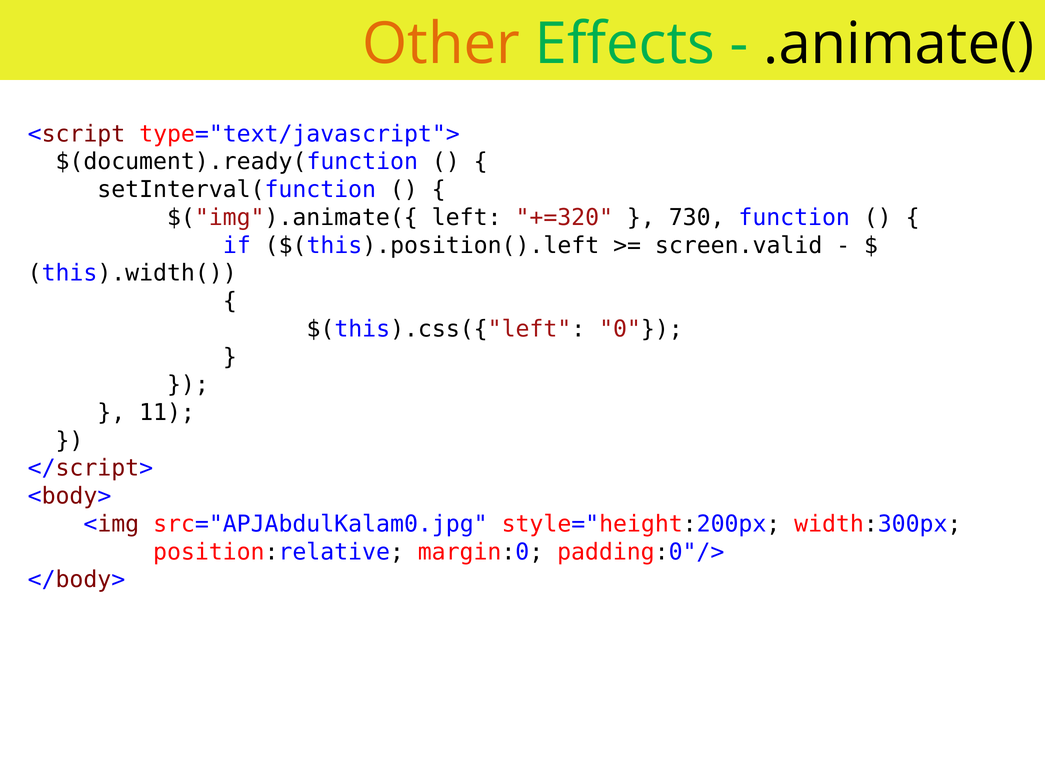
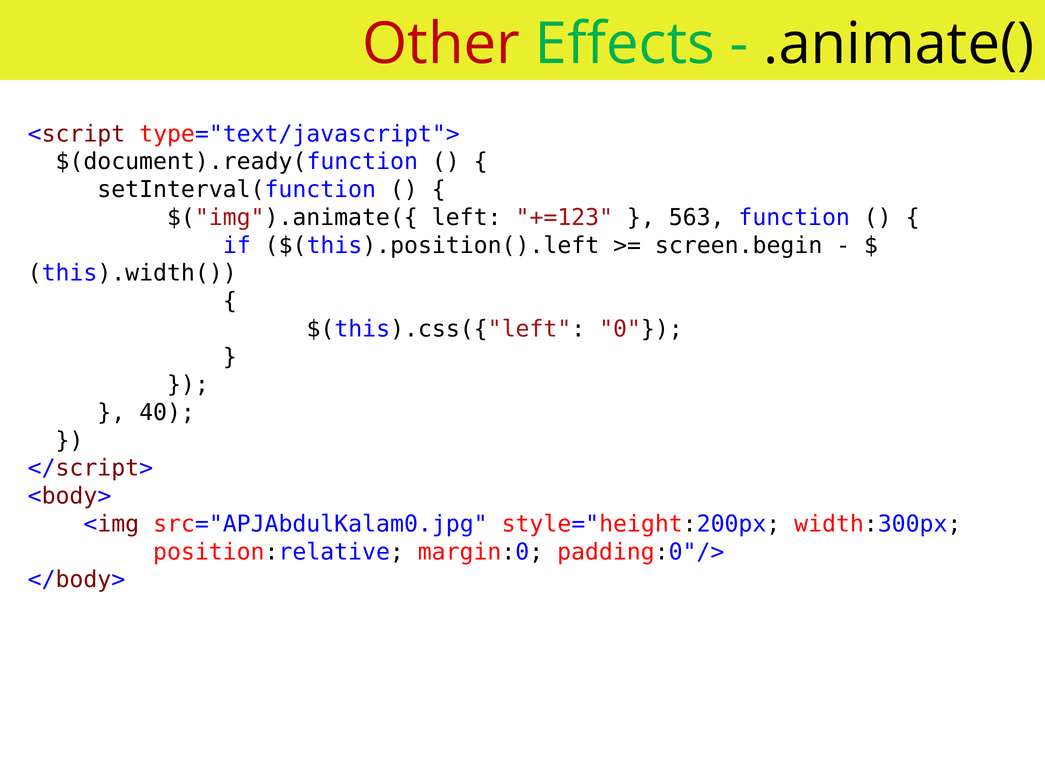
Other colour: orange -> red
+=320: +=320 -> +=123
730: 730 -> 563
screen.valid: screen.valid -> screen.begin
11: 11 -> 40
